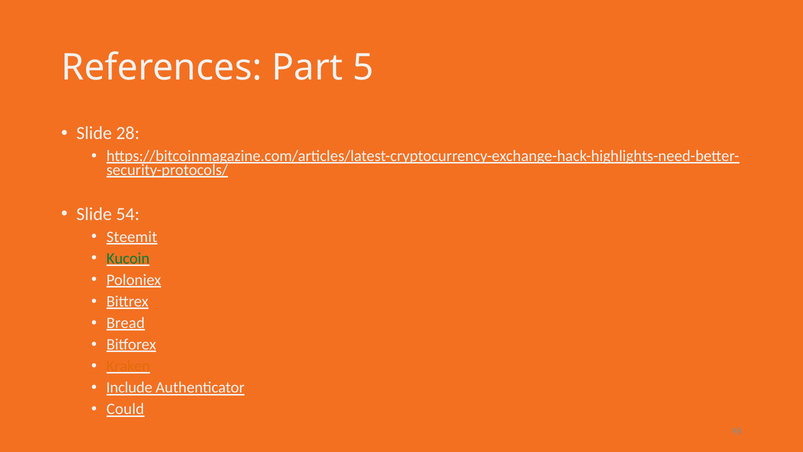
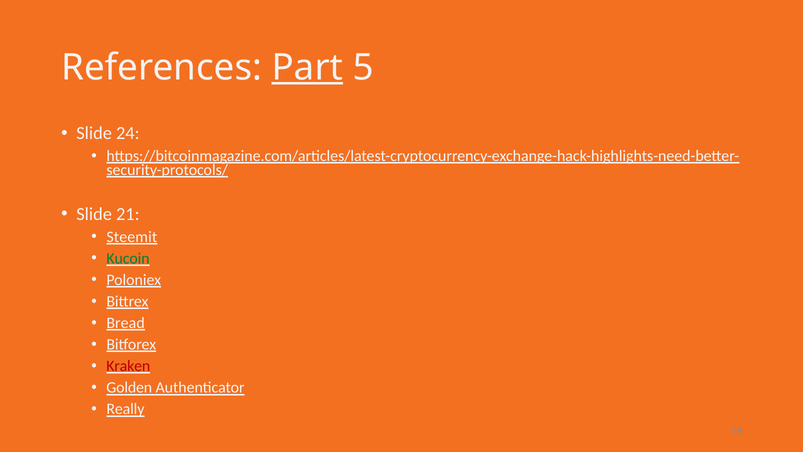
Part underline: none -> present
28: 28 -> 24
54: 54 -> 21
Kraken colour: orange -> red
Include: Include -> Golden
Could: Could -> Really
